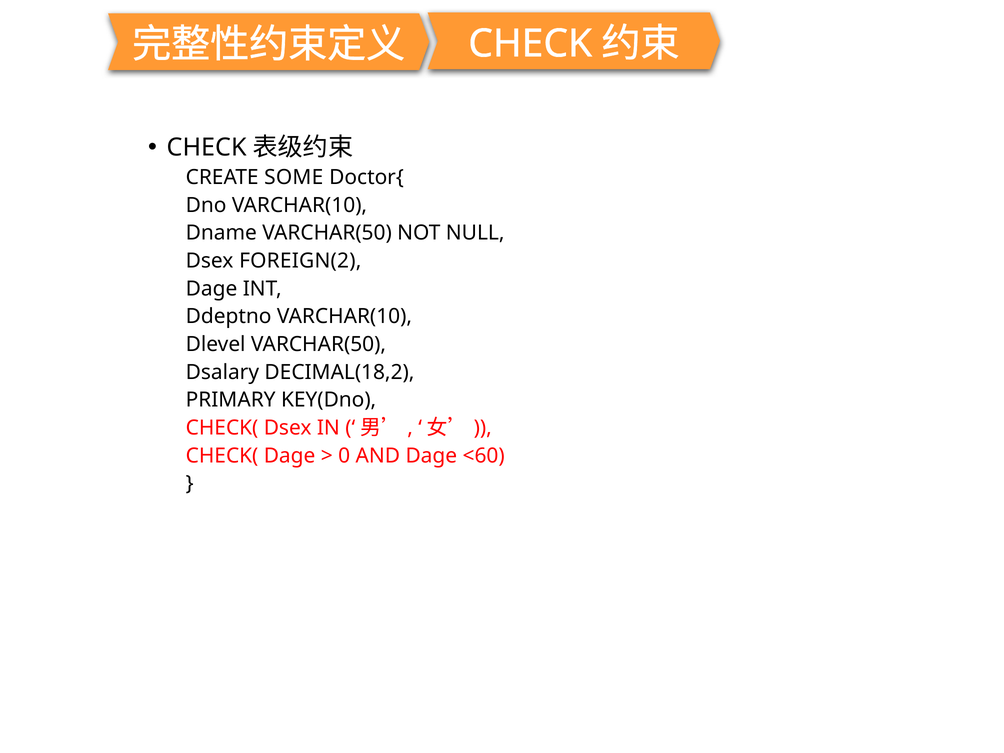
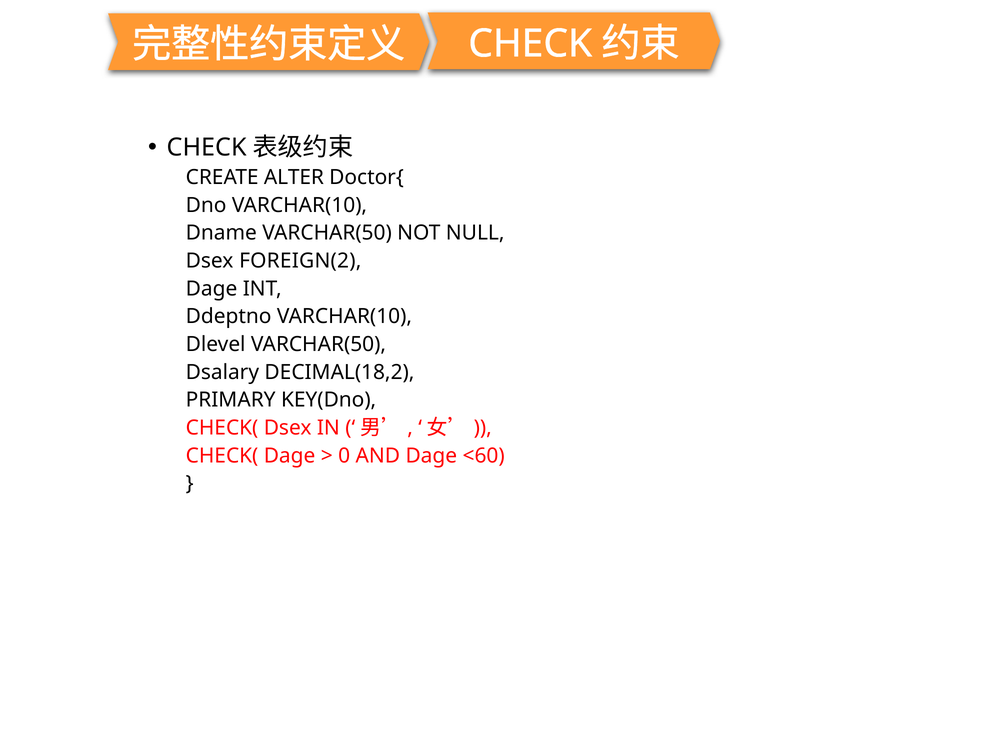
SOME: SOME -> ALTER
